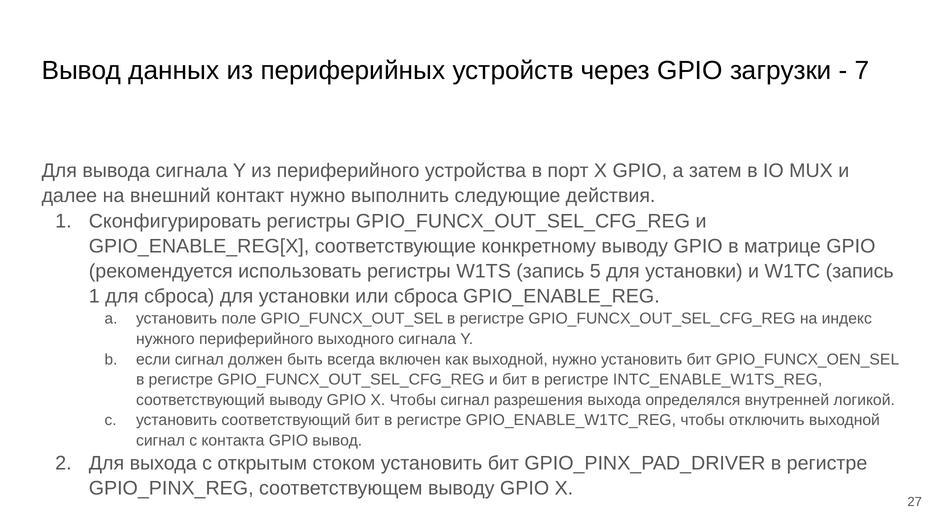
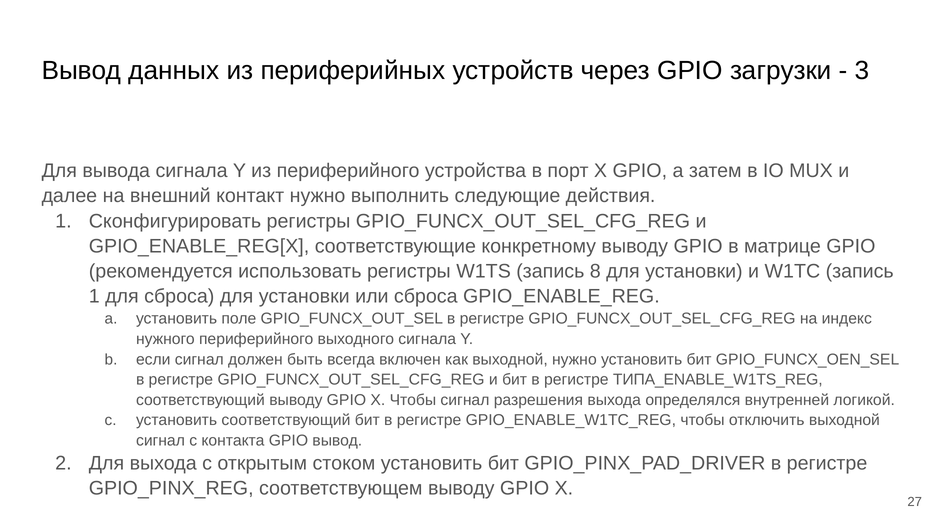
7: 7 -> 3
5: 5 -> 8
INTC_ENABLE_W1TS_REG: INTC_ENABLE_W1TS_REG -> ТИПА_ENABLE_W1TS_REG
